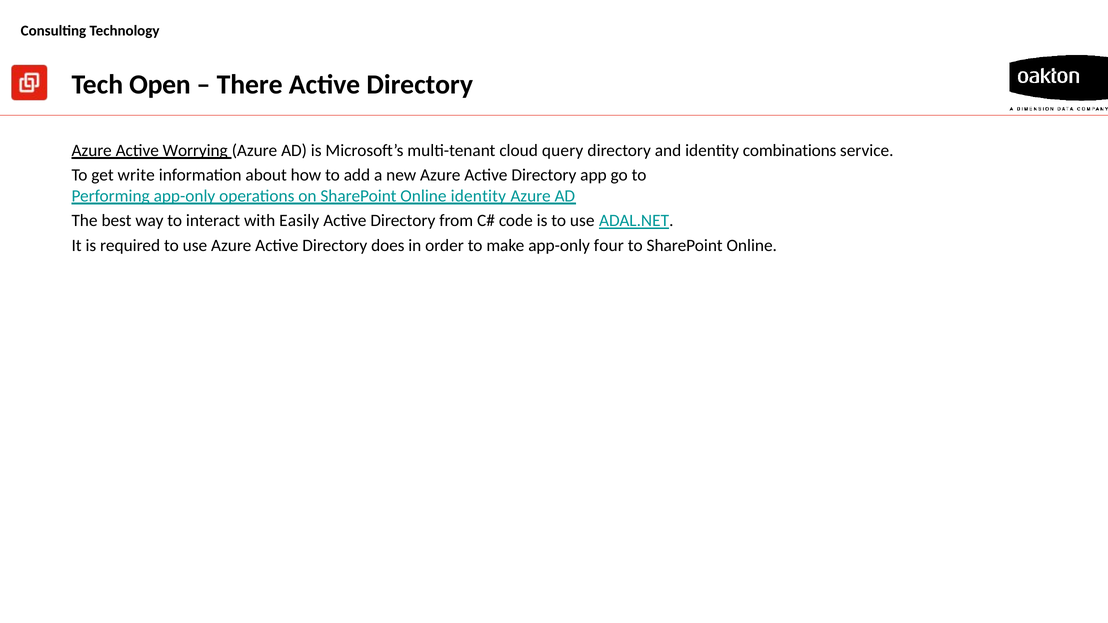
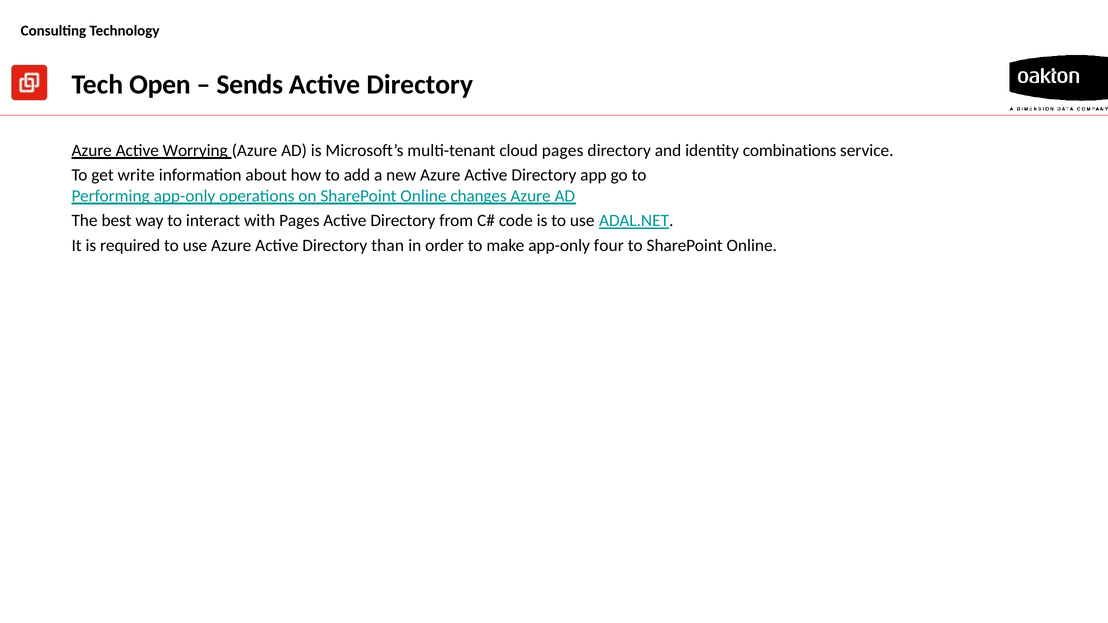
There: There -> Sends
cloud query: query -> pages
Online identity: identity -> changes
with Easily: Easily -> Pages
does: does -> than
